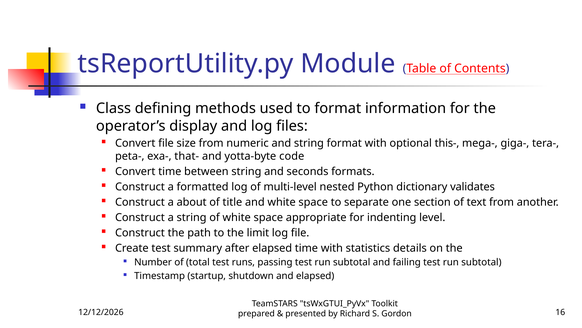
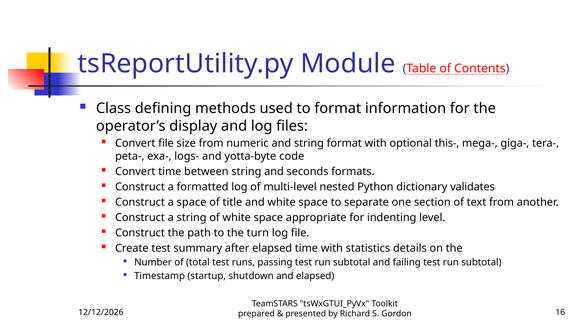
that-: that- -> logs-
a about: about -> space
limit: limit -> turn
